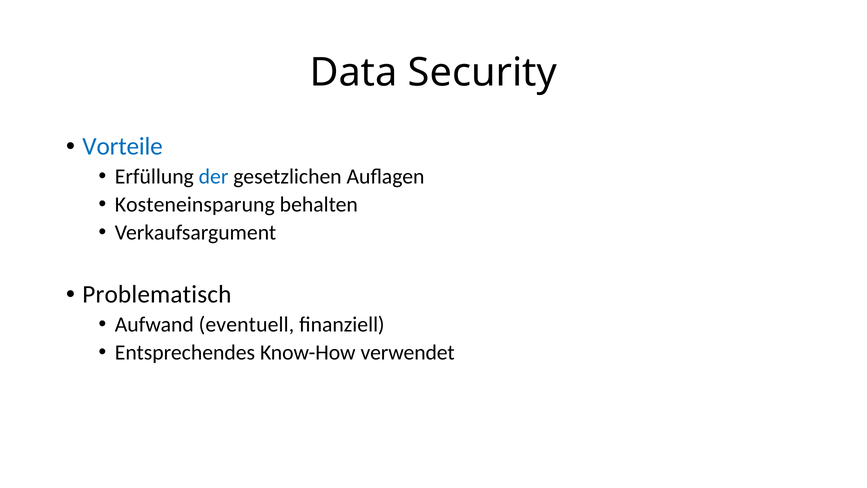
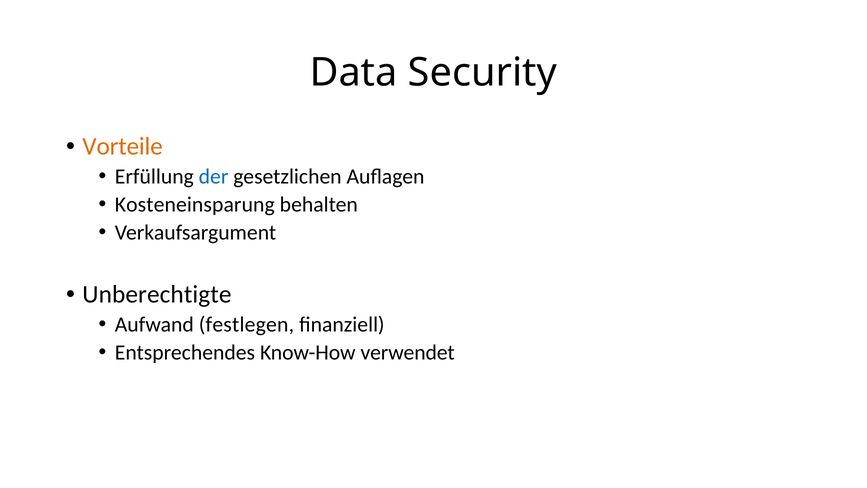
Vorteile colour: blue -> orange
Problematisch: Problematisch -> Unberechtigte
eventuell: eventuell -> festlegen
